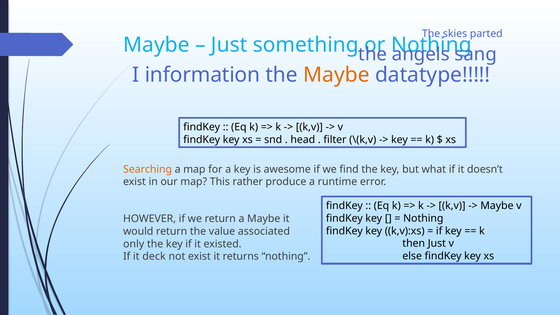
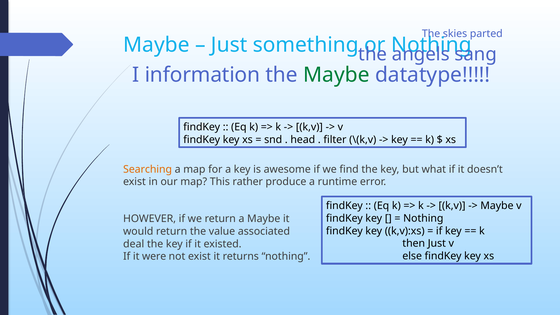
Maybe at (336, 75) colour: orange -> green
only: only -> deal
deck: deck -> were
